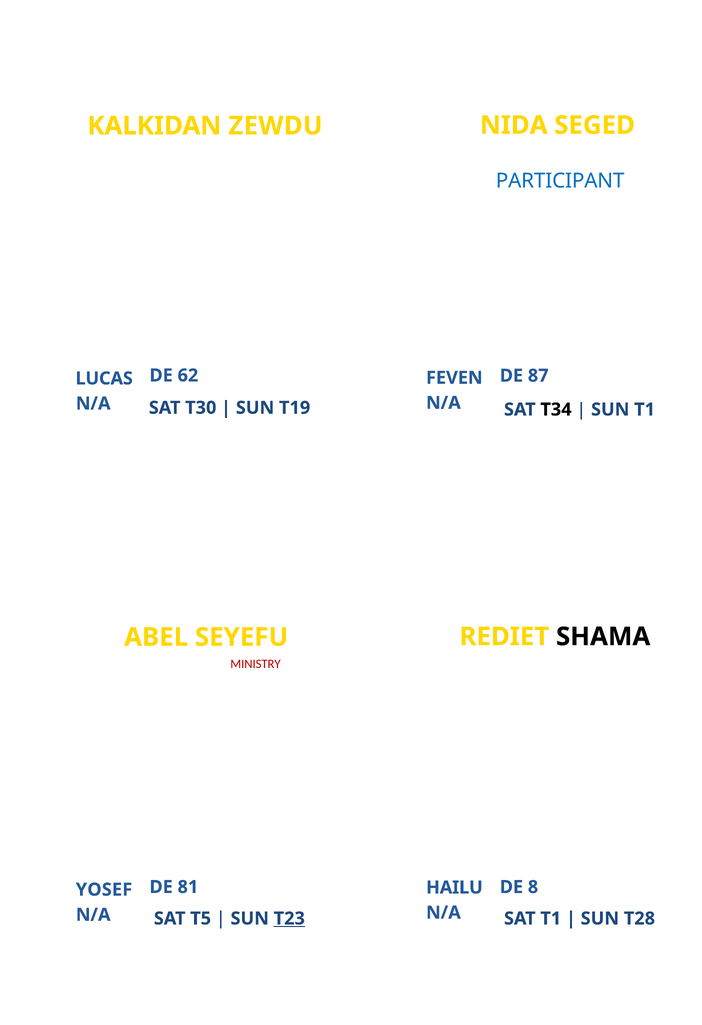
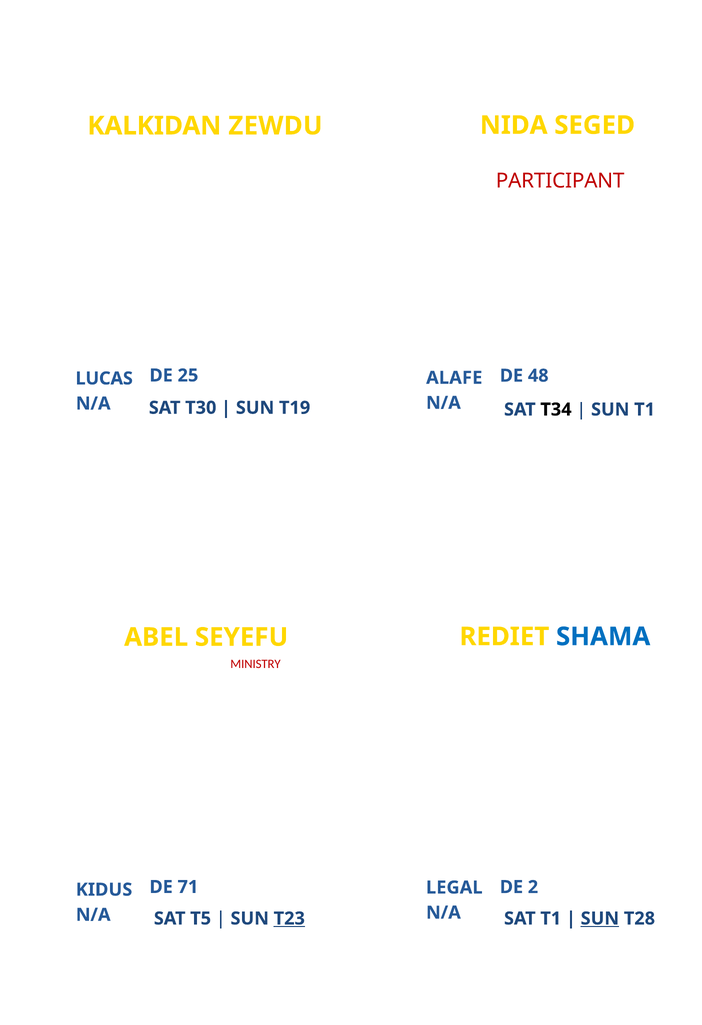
PARTICIPANT at (560, 181) colour: blue -> red
62: 62 -> 25
87: 87 -> 48
FEVEN: FEVEN -> ALAFE
SHAMA colour: black -> blue
81: 81 -> 71
8: 8 -> 2
HAILU: HAILU -> LEGAL
YOSEF: YOSEF -> KIDUS
SUN at (600, 918) underline: none -> present
